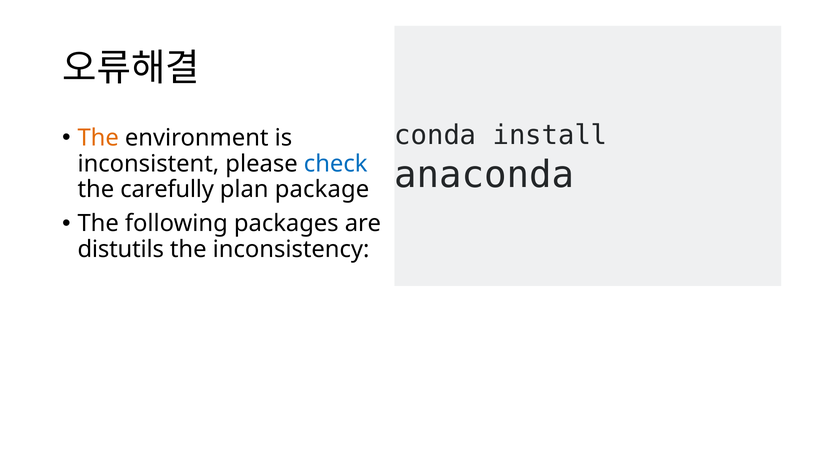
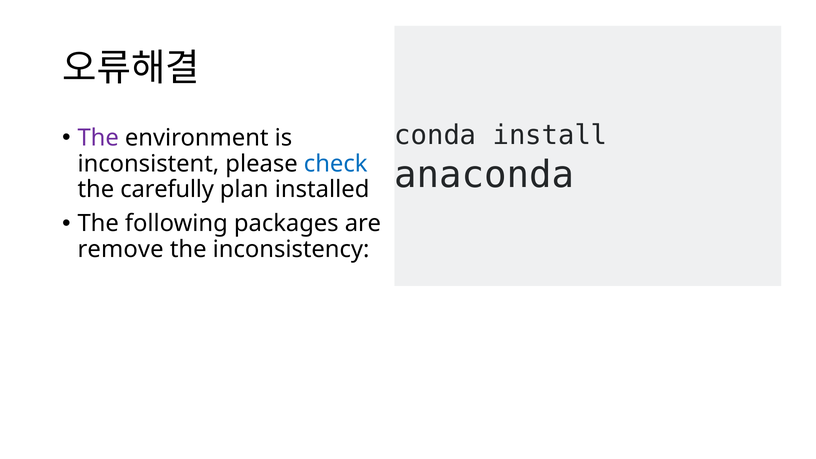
The at (98, 138) colour: orange -> purple
package: package -> installed
distutils: distutils -> remove
